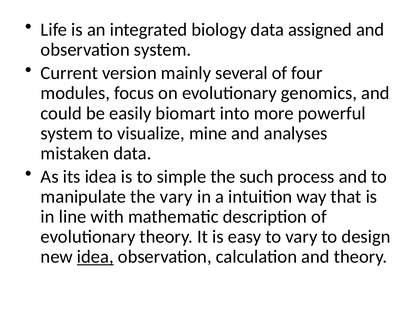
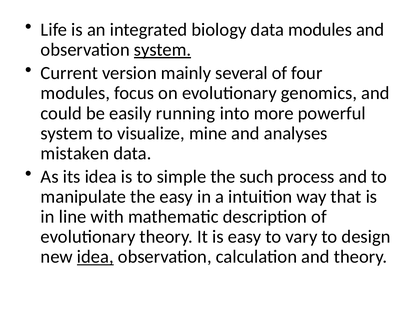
data assigned: assigned -> modules
system at (163, 50) underline: none -> present
biomart: biomart -> running
the vary: vary -> easy
